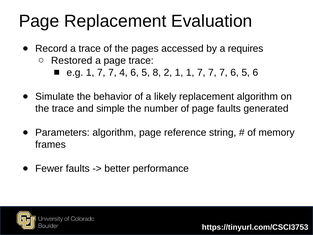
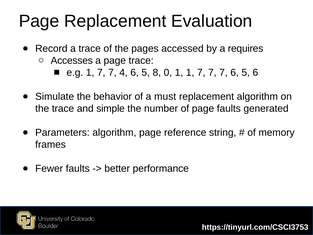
Restored: Restored -> Accesses
2: 2 -> 0
likely: likely -> must
